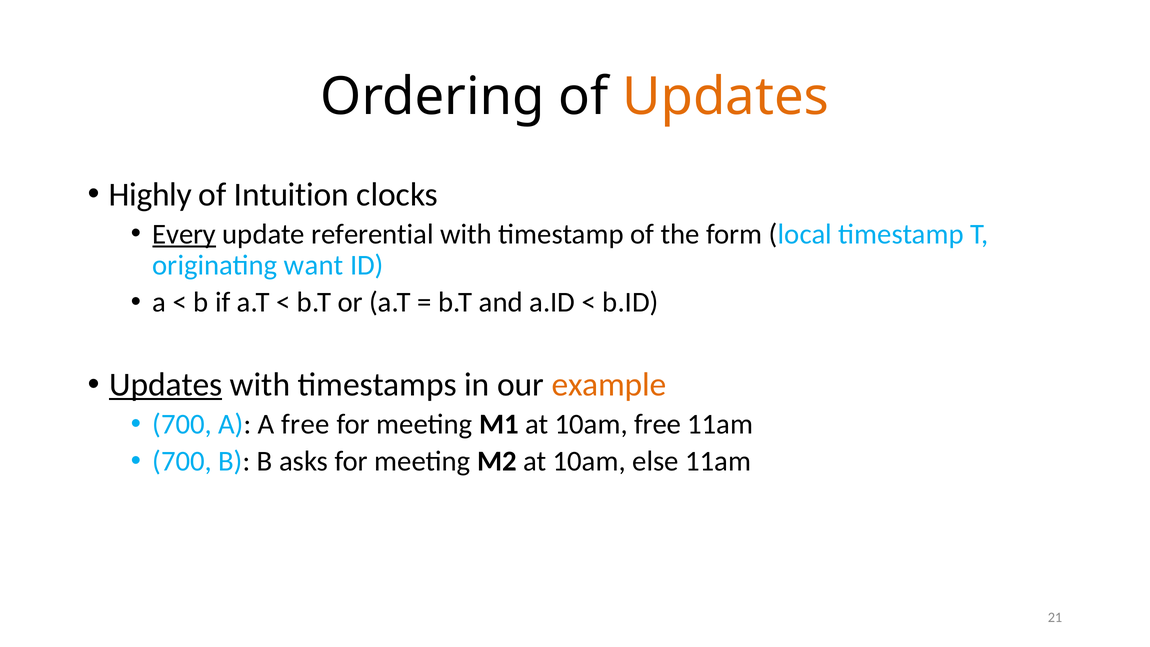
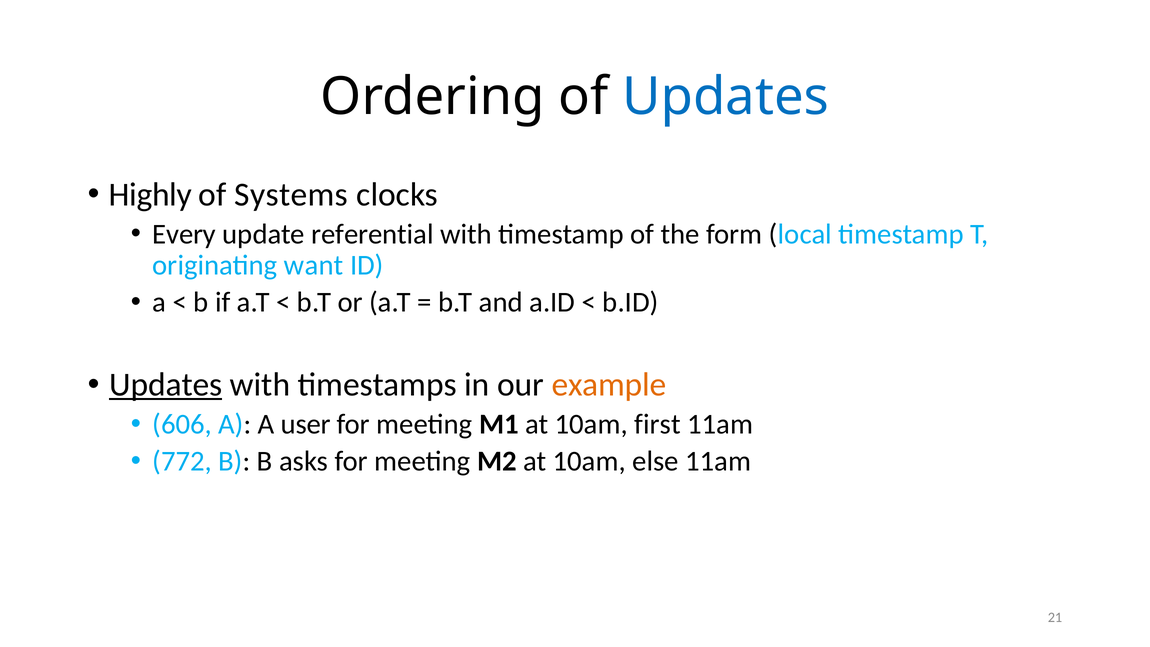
Updates at (726, 97) colour: orange -> blue
Intuition: Intuition -> Systems
Every underline: present -> none
700 at (182, 424): 700 -> 606
A free: free -> user
10am free: free -> first
700 at (182, 461): 700 -> 772
